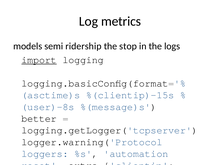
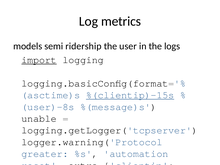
the stop: stop -> user
%(clientip)-15s underline: none -> present
better: better -> unable
loggers: loggers -> greater
